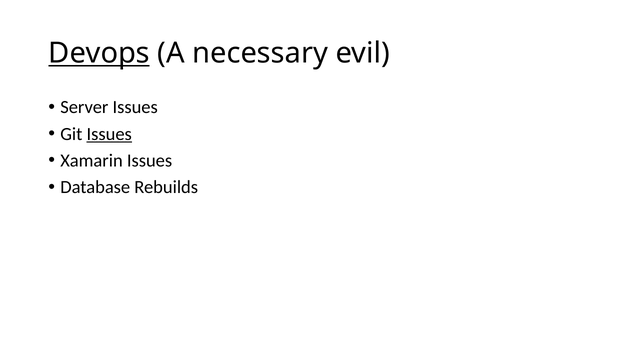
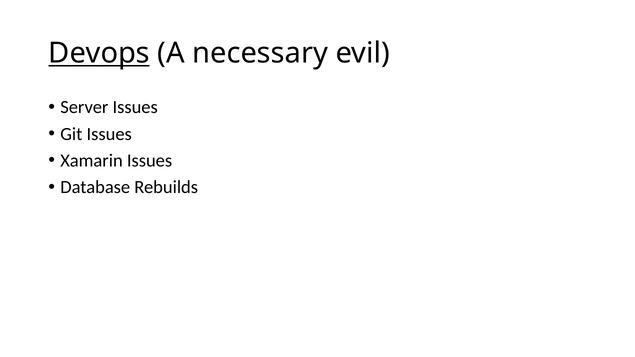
Issues at (109, 134) underline: present -> none
